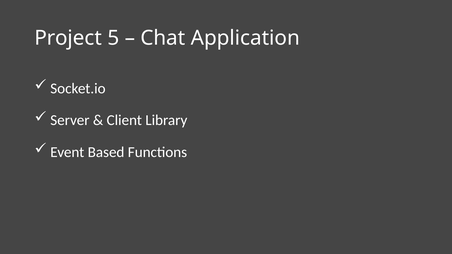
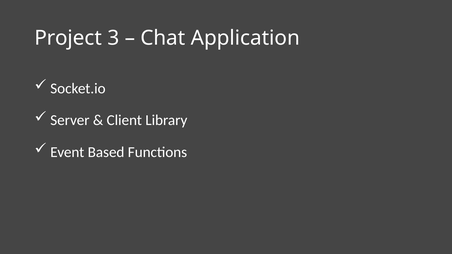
5: 5 -> 3
